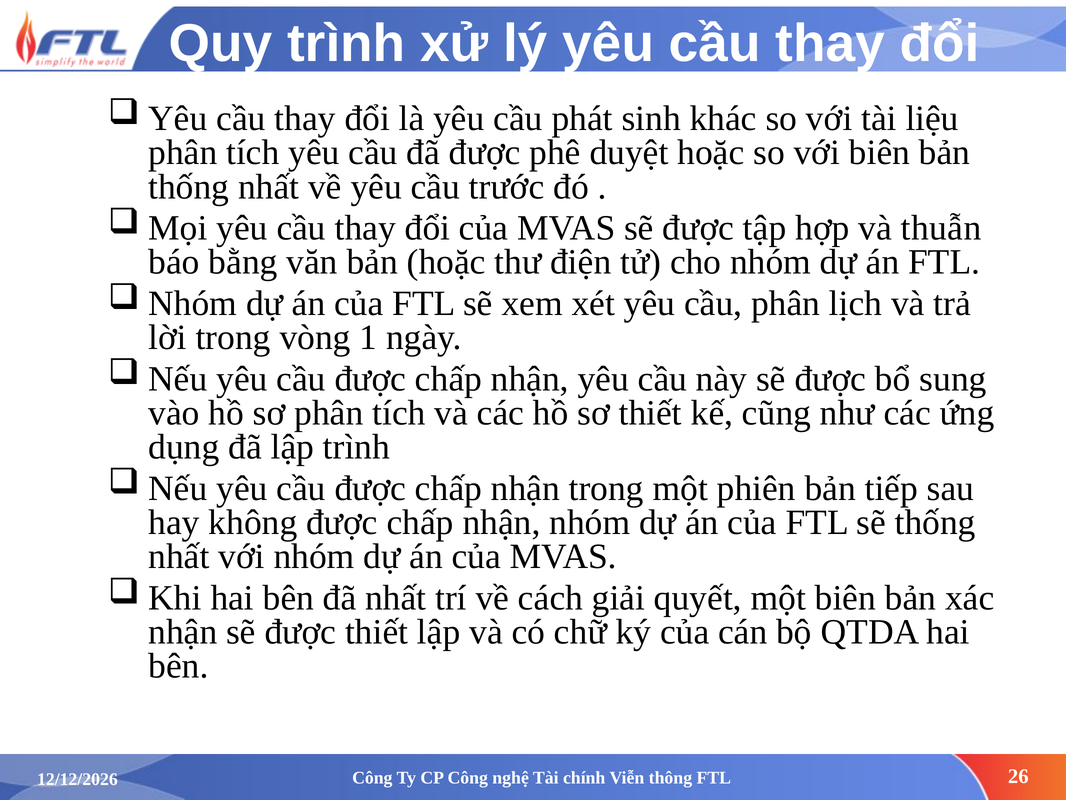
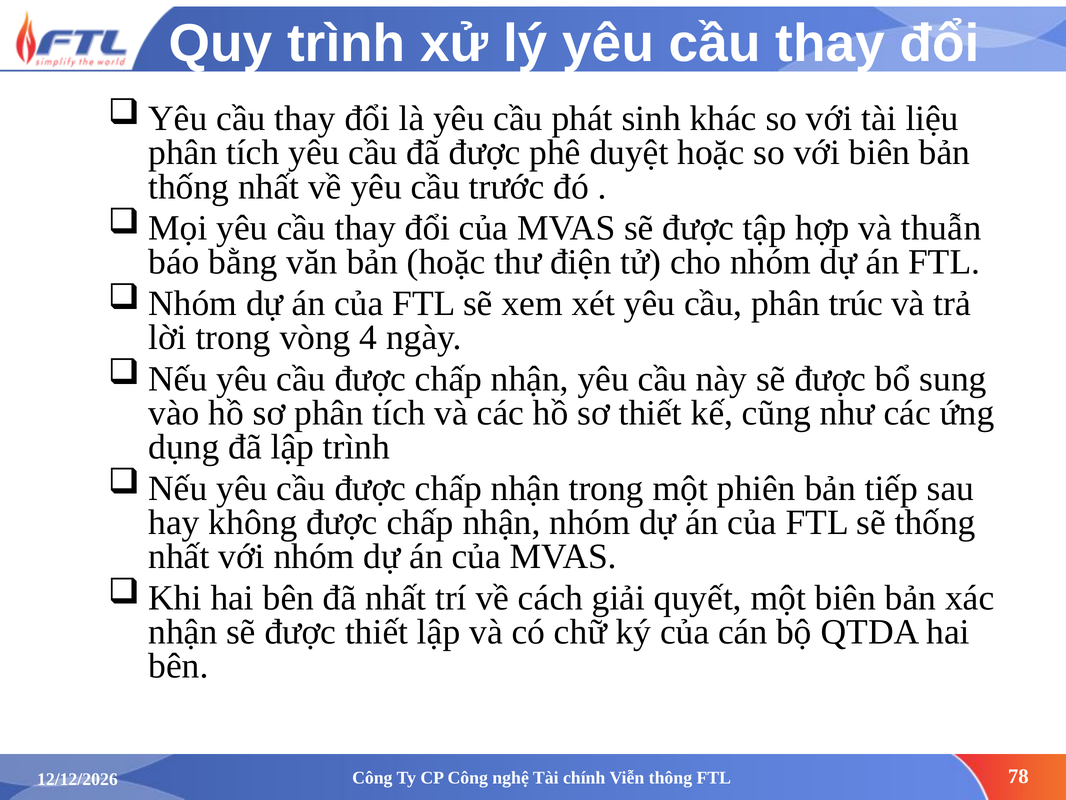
lịch: lịch -> trúc
1: 1 -> 4
26: 26 -> 78
